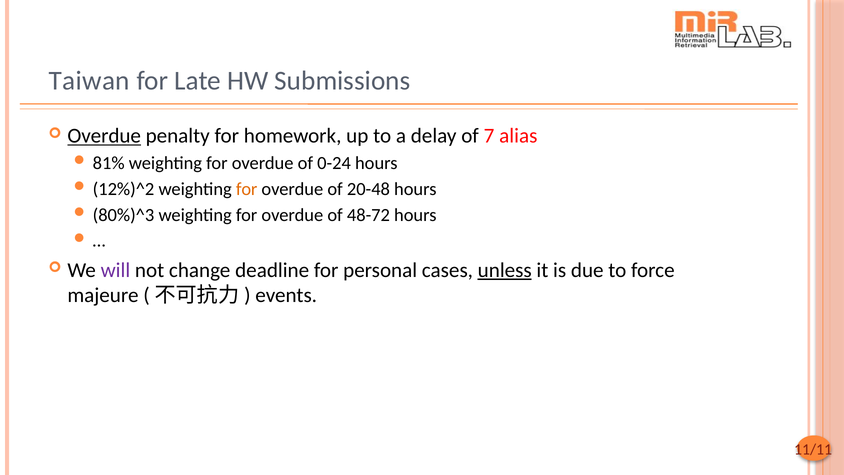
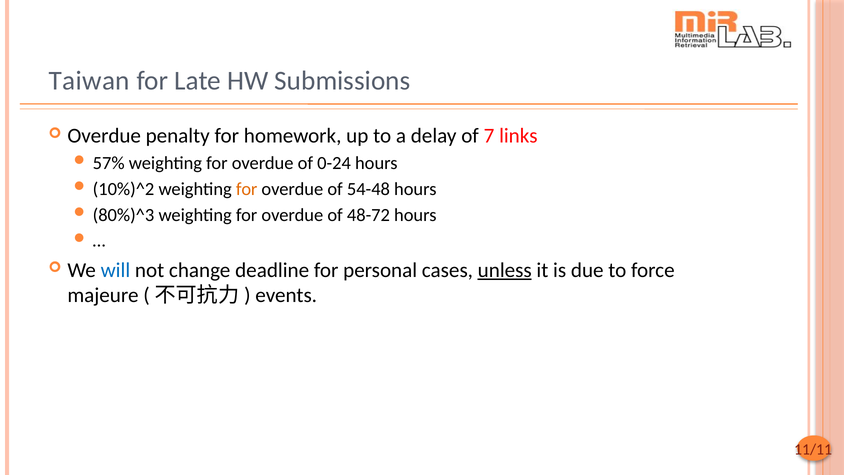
Overdue at (104, 136) underline: present -> none
alias: alias -> links
81%: 81% -> 57%
12%)^2: 12%)^2 -> 10%)^2
20-48: 20-48 -> 54-48
will colour: purple -> blue
